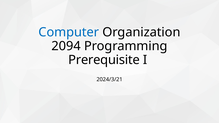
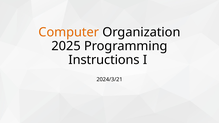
Computer colour: blue -> orange
2094: 2094 -> 2025
Prerequisite: Prerequisite -> Instructions
